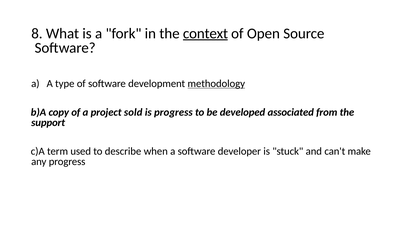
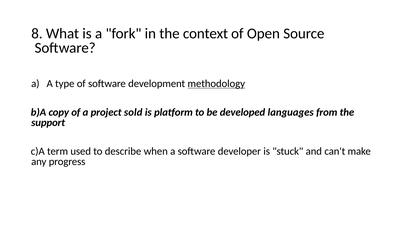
context underline: present -> none
is progress: progress -> platform
associated: associated -> languages
